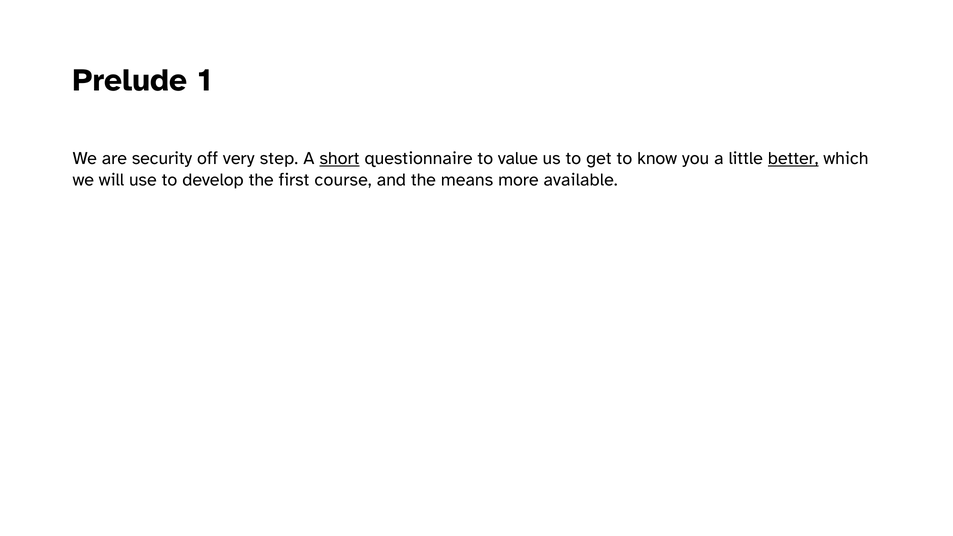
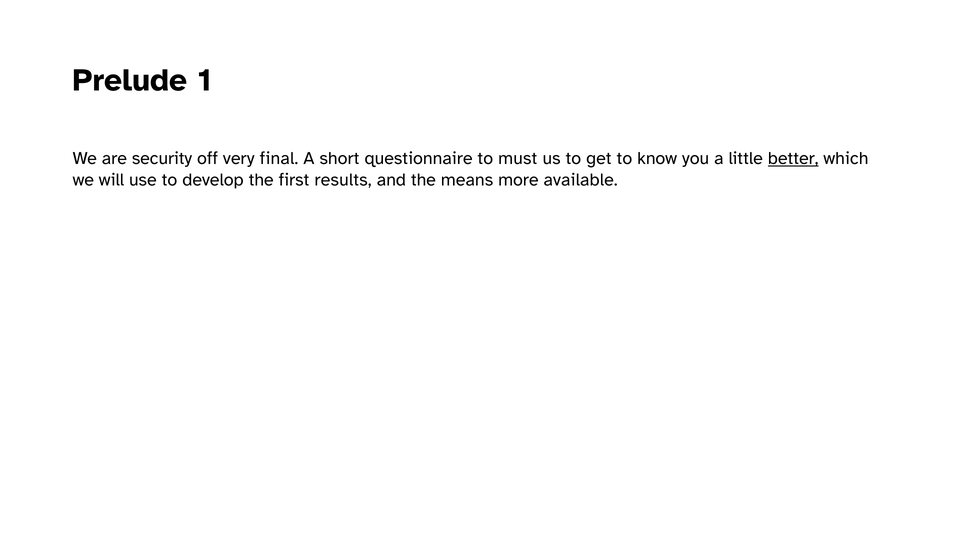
step: step -> final
short underline: present -> none
value: value -> must
course: course -> results
